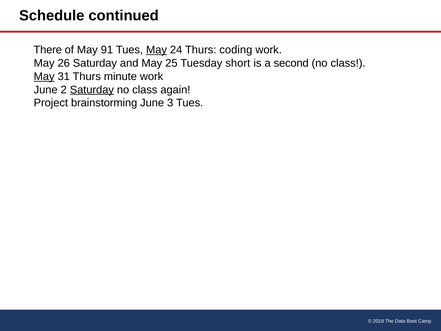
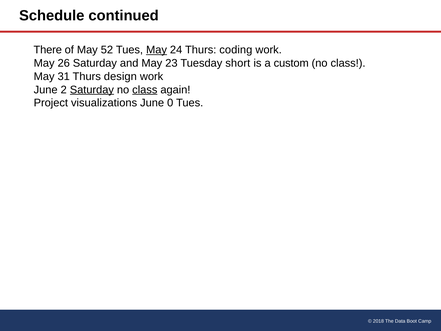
91: 91 -> 52
25: 25 -> 23
second: second -> custom
May at (44, 76) underline: present -> none
minute: minute -> design
class at (145, 90) underline: none -> present
brainstorming: brainstorming -> visualizations
3: 3 -> 0
